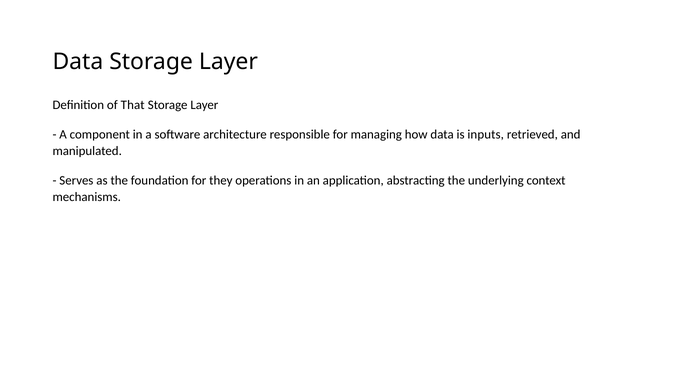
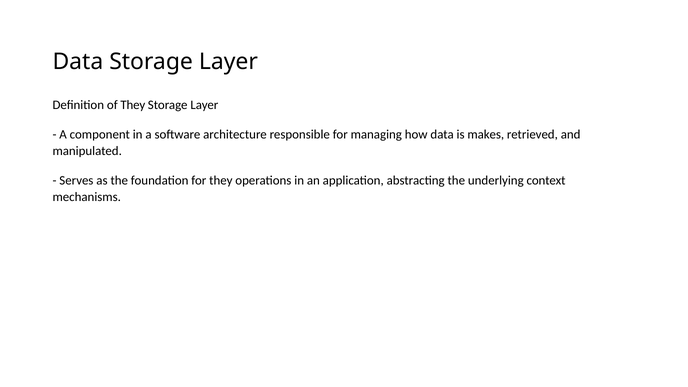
of That: That -> They
inputs: inputs -> makes
